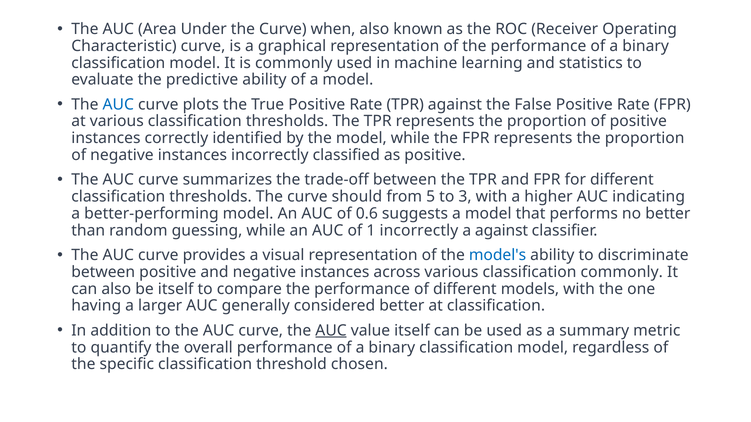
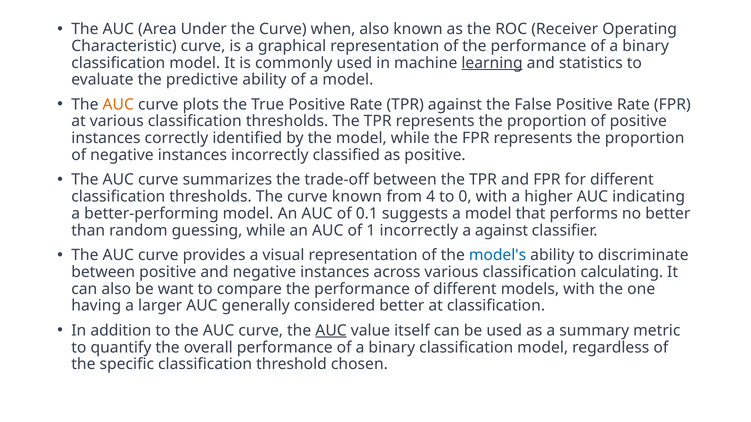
learning underline: none -> present
AUC at (118, 105) colour: blue -> orange
curve should: should -> known
5: 5 -> 4
3: 3 -> 0
0.6: 0.6 -> 0.1
classification commonly: commonly -> calculating
be itself: itself -> want
